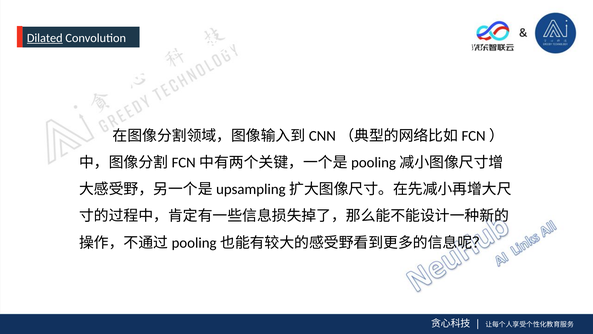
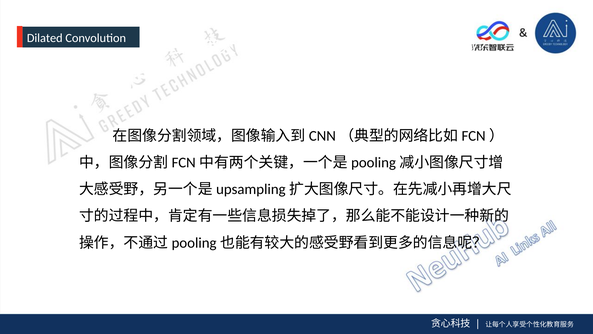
Dilated underline: present -> none
